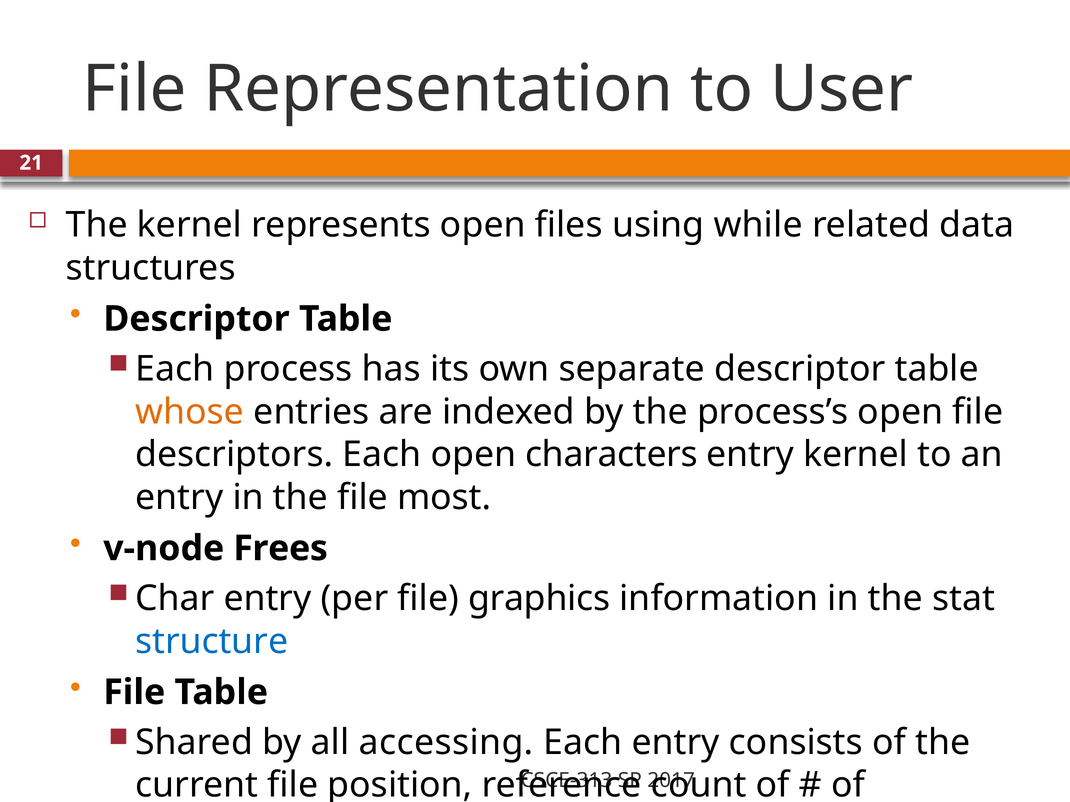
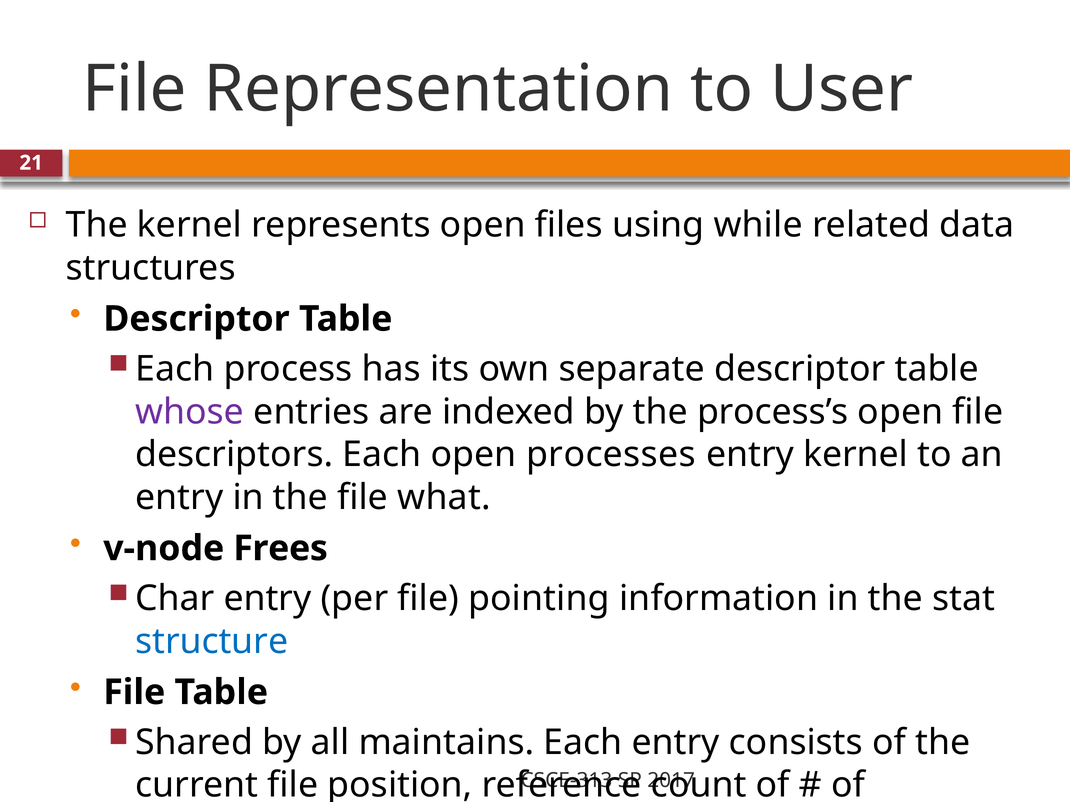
whose colour: orange -> purple
characters: characters -> processes
most: most -> what
graphics: graphics -> pointing
accessing: accessing -> maintains
